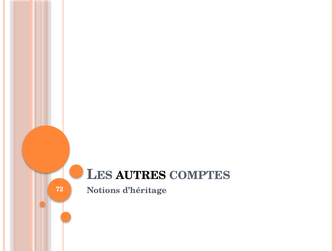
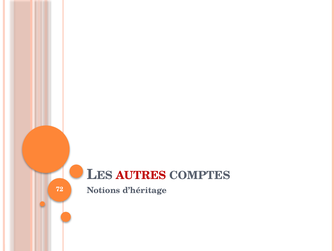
AUTRES colour: black -> red
